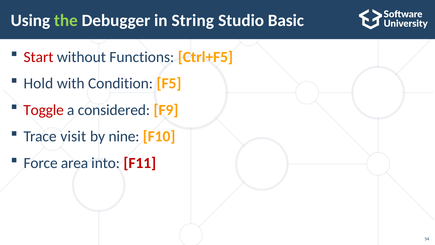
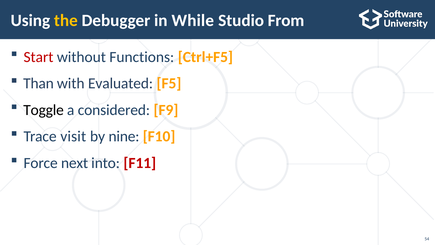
the colour: light green -> yellow
String: String -> While
Basic: Basic -> From
Hold: Hold -> Than
Condition: Condition -> Evaluated
Toggle colour: red -> black
area: area -> next
